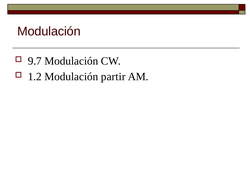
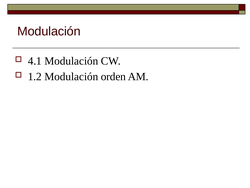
9.7: 9.7 -> 4.1
partir: partir -> orden
